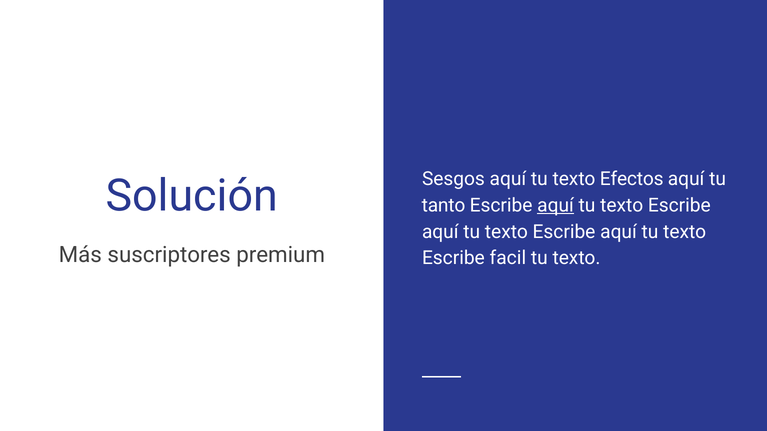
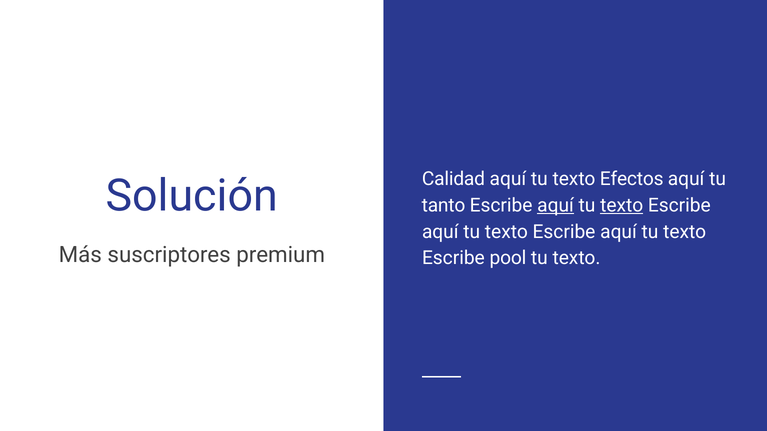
Sesgos: Sesgos -> Calidad
texto at (622, 206) underline: none -> present
facil: facil -> pool
